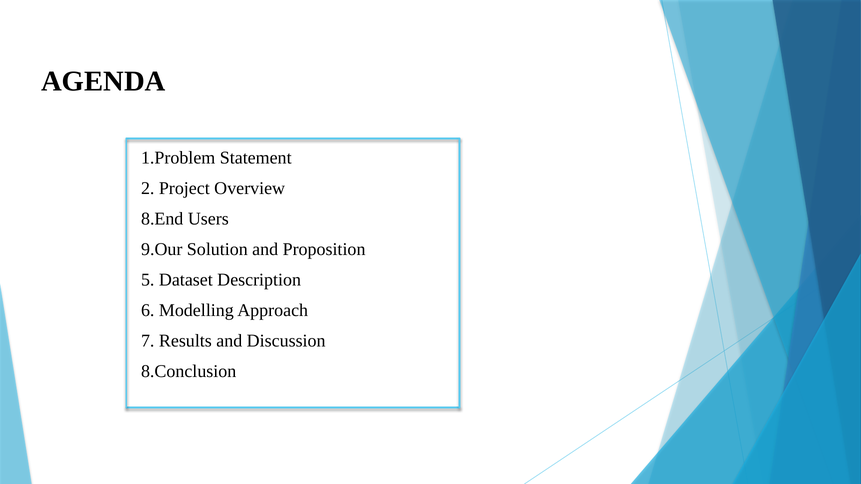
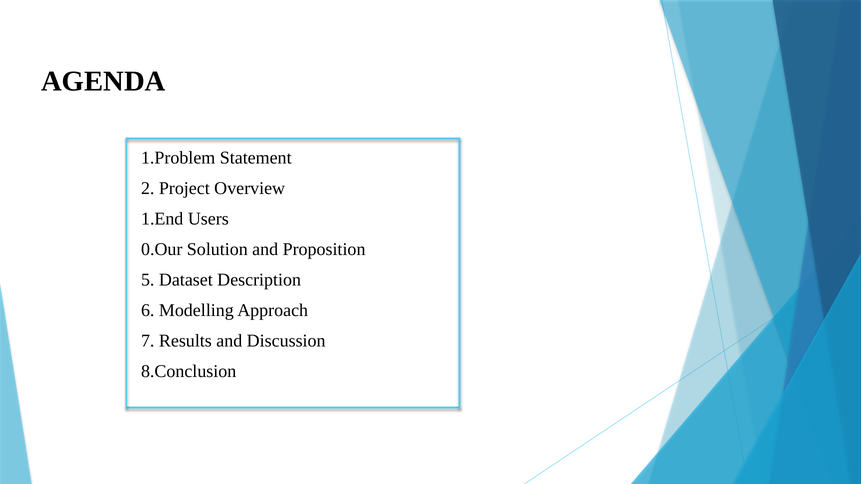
8.End: 8.End -> 1.End
9.Our: 9.Our -> 0.Our
